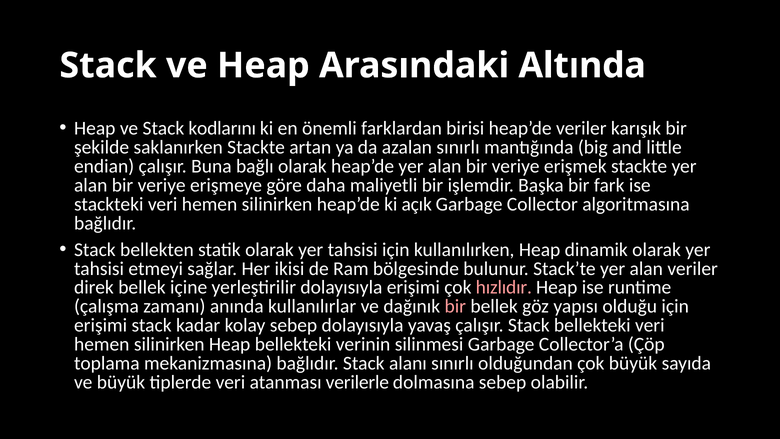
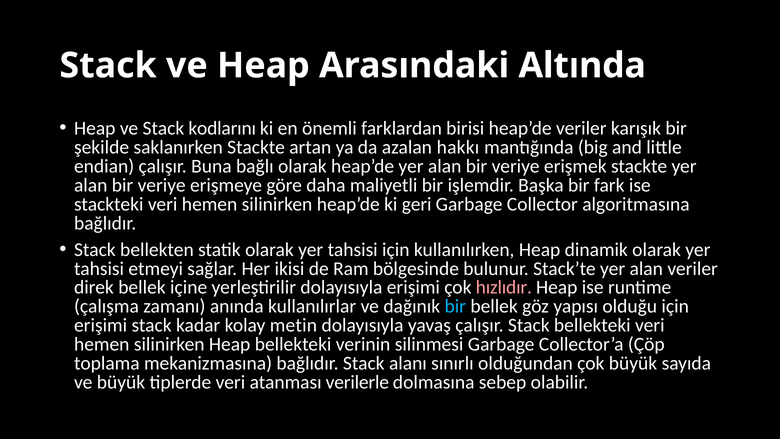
azalan sınırlı: sınırlı -> hakkı
açık: açık -> geri
bir at (455, 306) colour: pink -> light blue
kolay sebep: sebep -> metin
